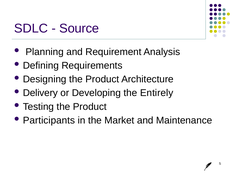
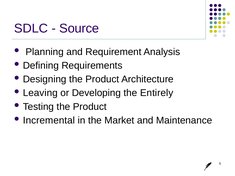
Delivery: Delivery -> Leaving
Participants: Participants -> Incremental
